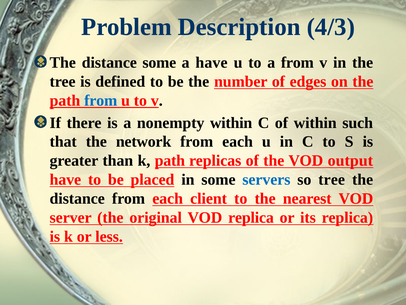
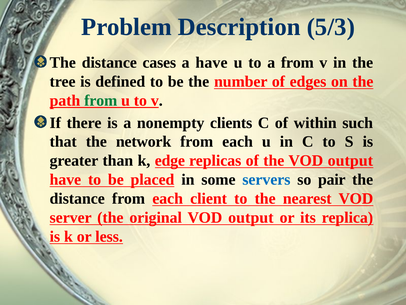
4/3: 4/3 -> 5/3
distance some: some -> cases
from at (101, 100) colour: blue -> green
nonempty within: within -> clients
k path: path -> edge
so tree: tree -> pair
original VOD replica: replica -> output
